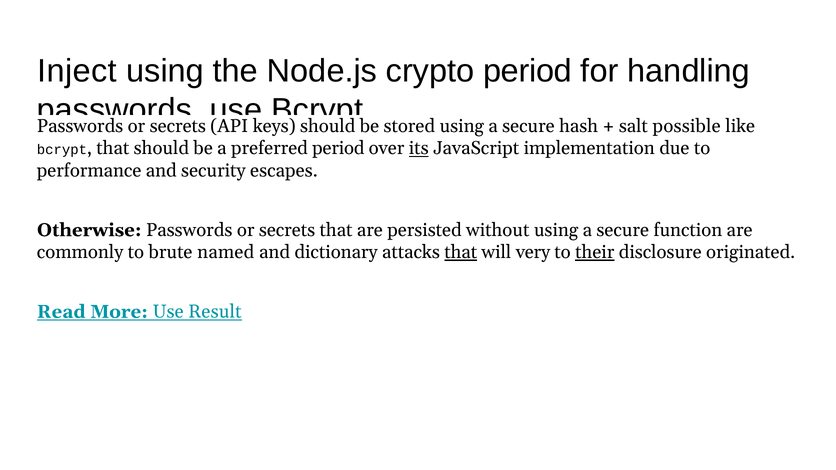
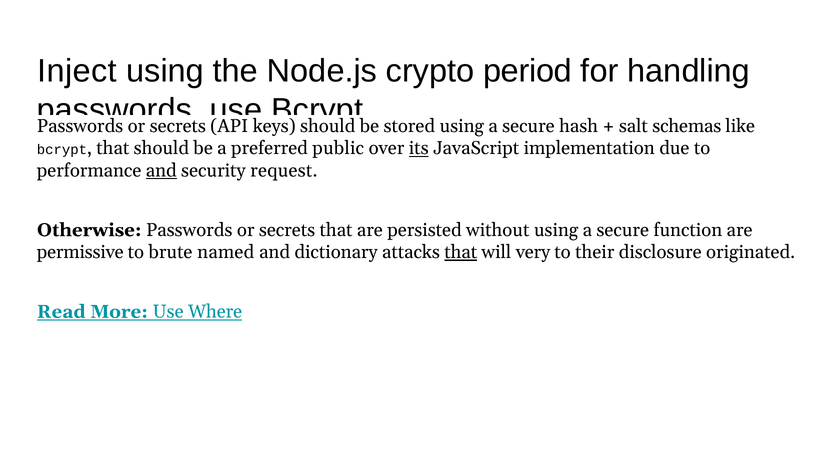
possible: possible -> schemas
period at (338, 148): period -> public
and at (161, 171) underline: none -> present
escapes: escapes -> request
commonly: commonly -> permissive
their underline: present -> none
Result: Result -> Where
